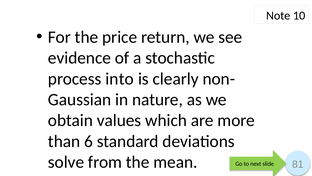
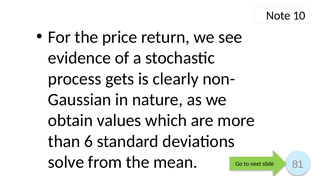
into: into -> gets
